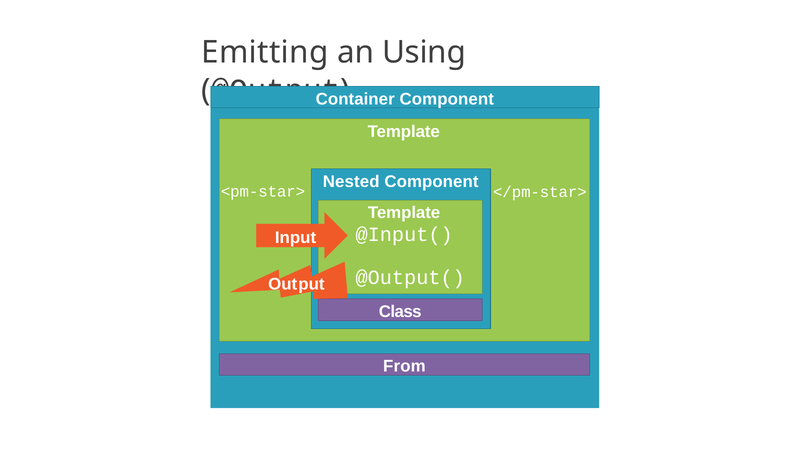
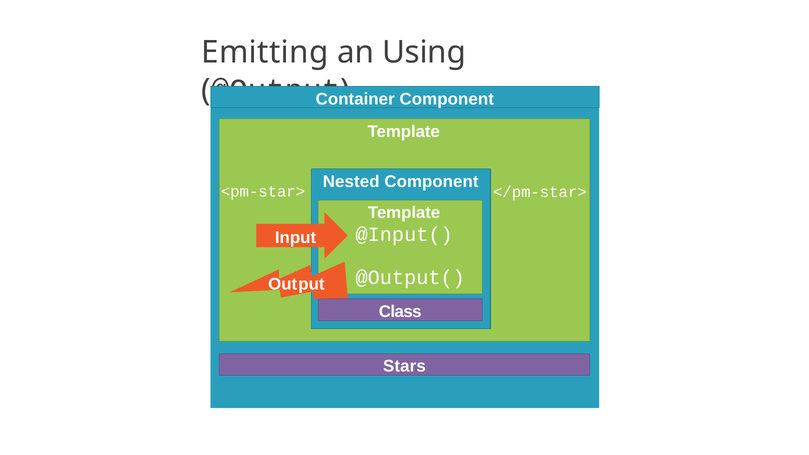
From: From -> Stars
